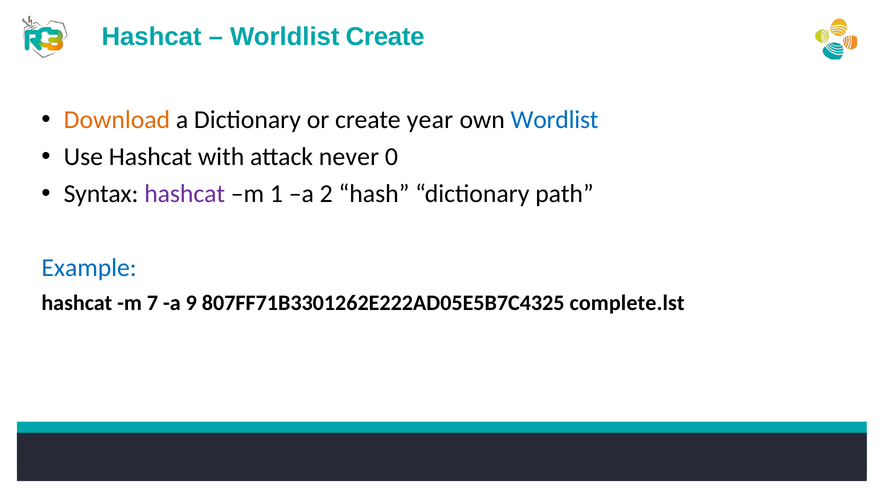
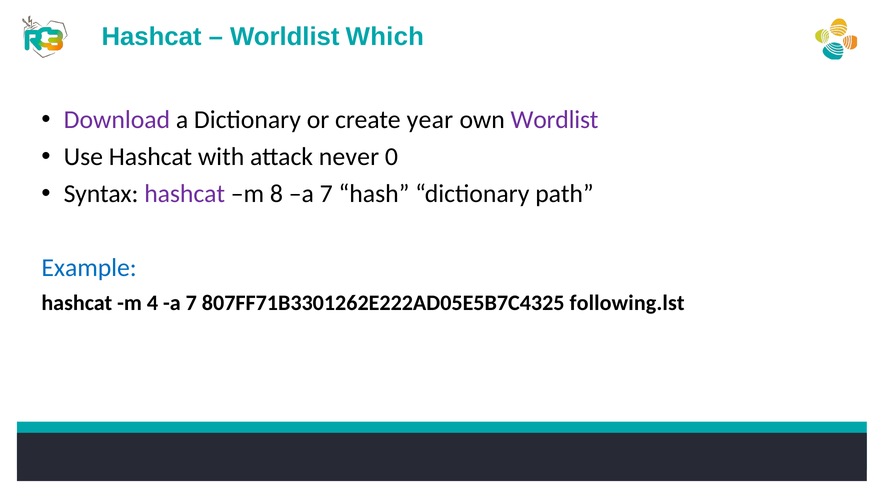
Worldlist Create: Create -> Which
Download colour: orange -> purple
Wordlist colour: blue -> purple
1: 1 -> 8
2 at (326, 194): 2 -> 7
7: 7 -> 4
9 at (191, 303): 9 -> 7
complete.lst: complete.lst -> following.lst
